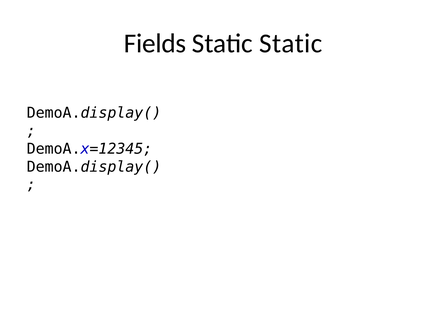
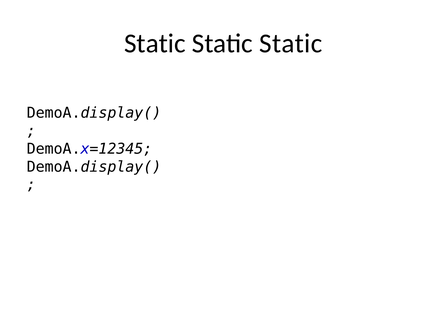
Fields at (155, 43): Fields -> Static
